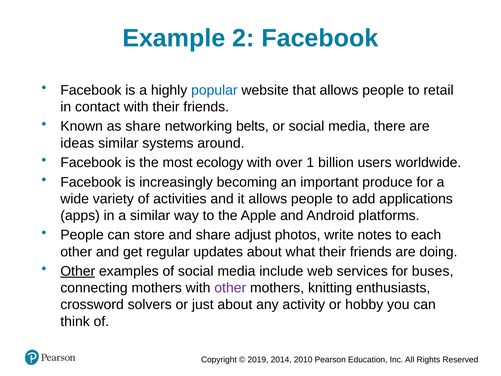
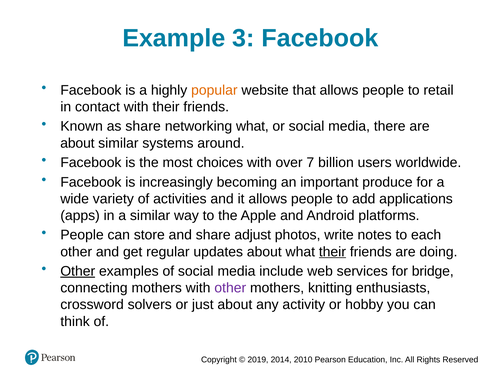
2: 2 -> 3
popular colour: blue -> orange
networking belts: belts -> what
ideas at (77, 143): ideas -> about
ecology: ecology -> choices
1: 1 -> 7
their at (332, 252) underline: none -> present
buses: buses -> bridge
